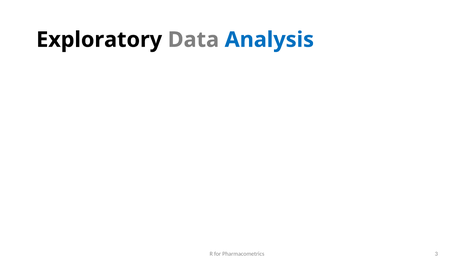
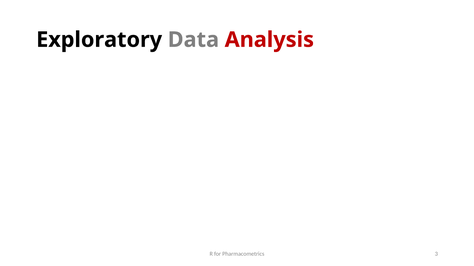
Analysis colour: blue -> red
